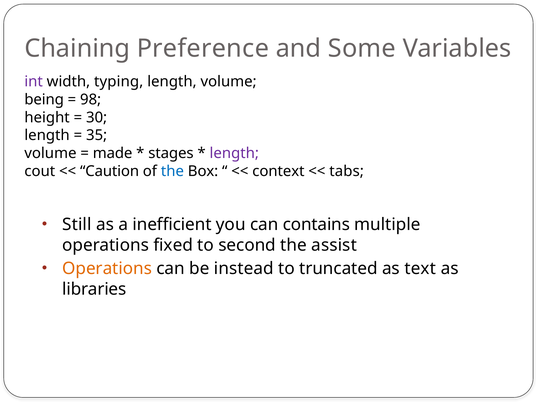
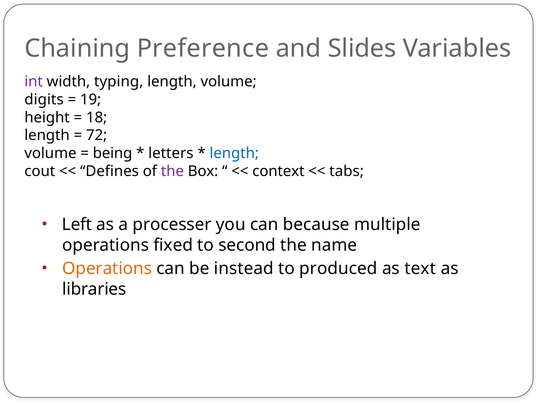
Some: Some -> Slides
being: being -> digits
98: 98 -> 19
30: 30 -> 18
35: 35 -> 72
made: made -> being
stages: stages -> letters
length at (234, 153) colour: purple -> blue
Caution: Caution -> Defines
the at (172, 171) colour: blue -> purple
Still: Still -> Left
inefficient: inefficient -> processer
contains: contains -> because
assist: assist -> name
truncated: truncated -> produced
